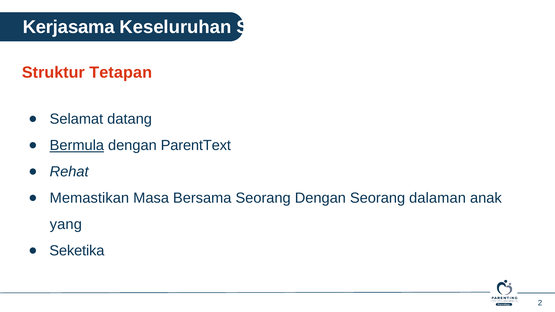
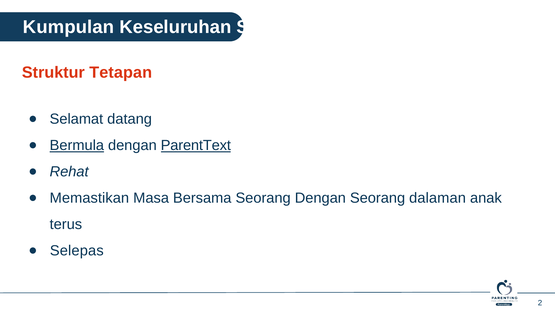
Kerjasama: Kerjasama -> Kumpulan
ParentText underline: none -> present
yang: yang -> terus
Seketika: Seketika -> Selepas
